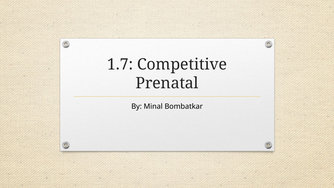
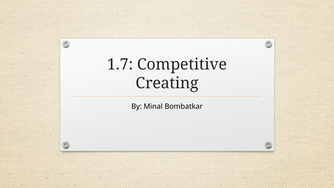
Prenatal: Prenatal -> Creating
